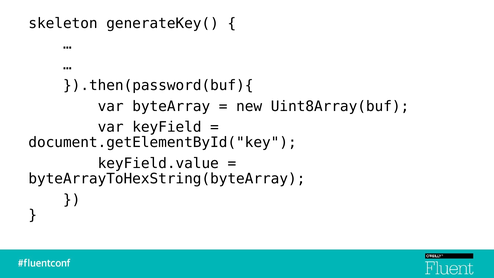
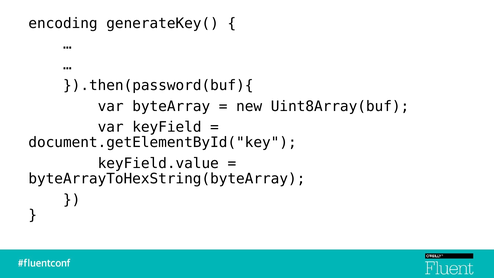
skeleton: skeleton -> encoding
